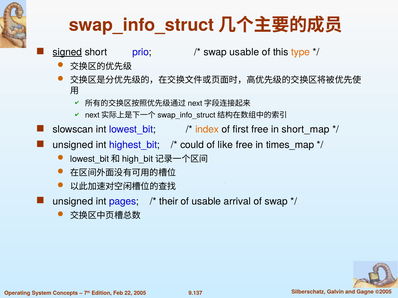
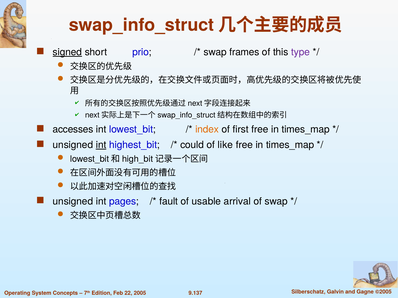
swap usable: usable -> frames
type colour: orange -> purple
slowscan: slowscan -> accesses
first free in short_map: short_map -> times_map
int at (101, 145) underline: none -> present
their: their -> fault
